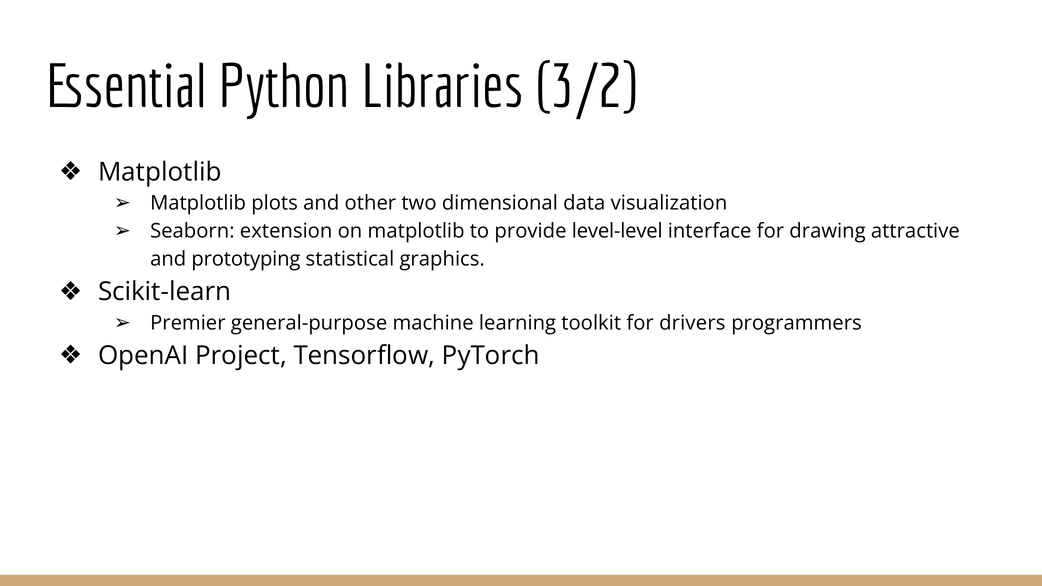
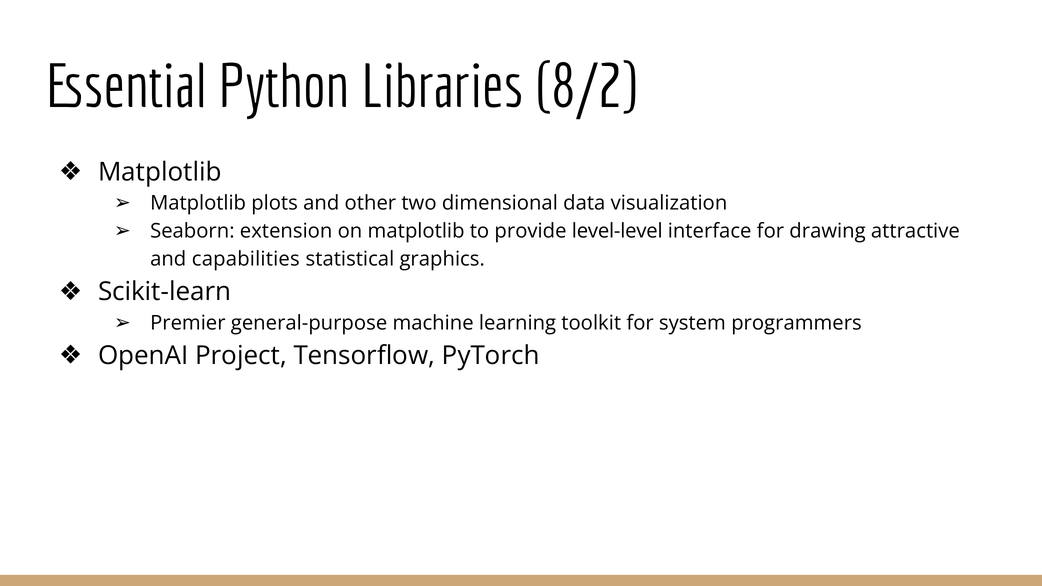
3/2: 3/2 -> 8/2
prototyping: prototyping -> capabilities
drivers: drivers -> system
